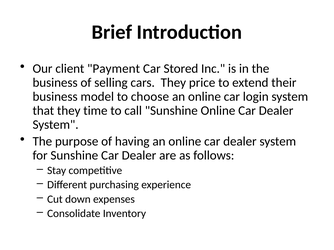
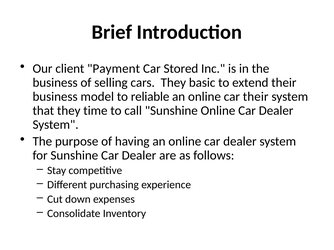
price: price -> basic
choose: choose -> reliable
car login: login -> their
